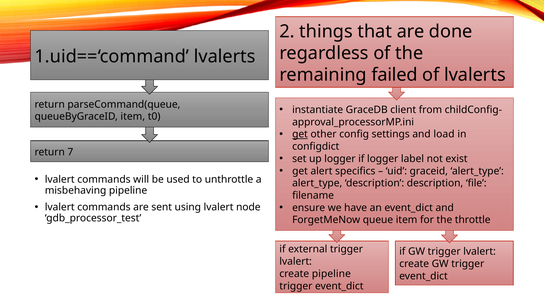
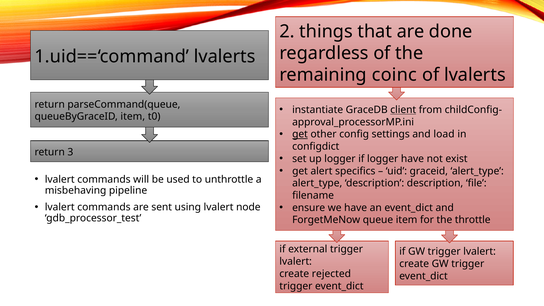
failed: failed -> coinc
client underline: none -> present
7: 7 -> 3
logger label: label -> have
create pipeline: pipeline -> rejected
